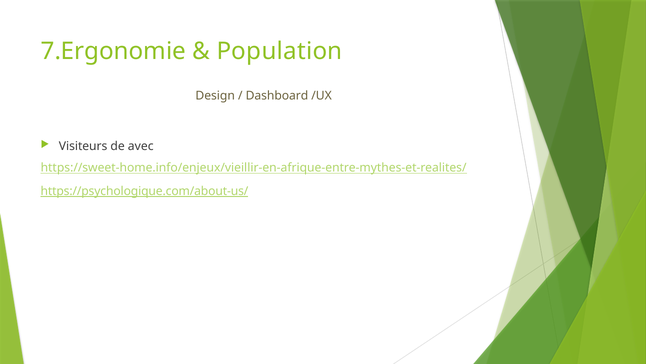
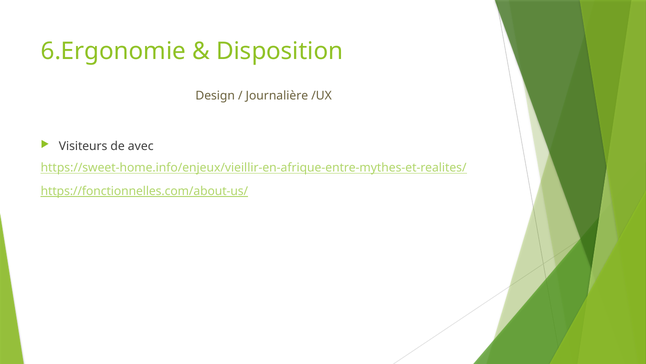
7.Ergonomie: 7.Ergonomie -> 6.Ergonomie
Population: Population -> Disposition
Dashboard: Dashboard -> Journalière
https://psychologique.com/about-us/: https://psychologique.com/about-us/ -> https://fonctionnelles.com/about-us/
